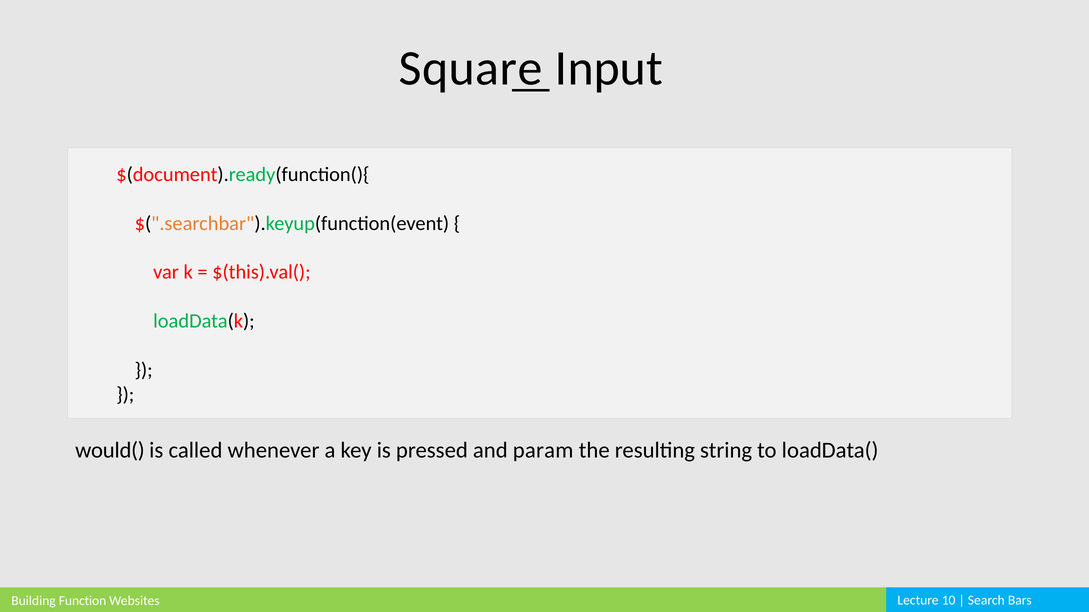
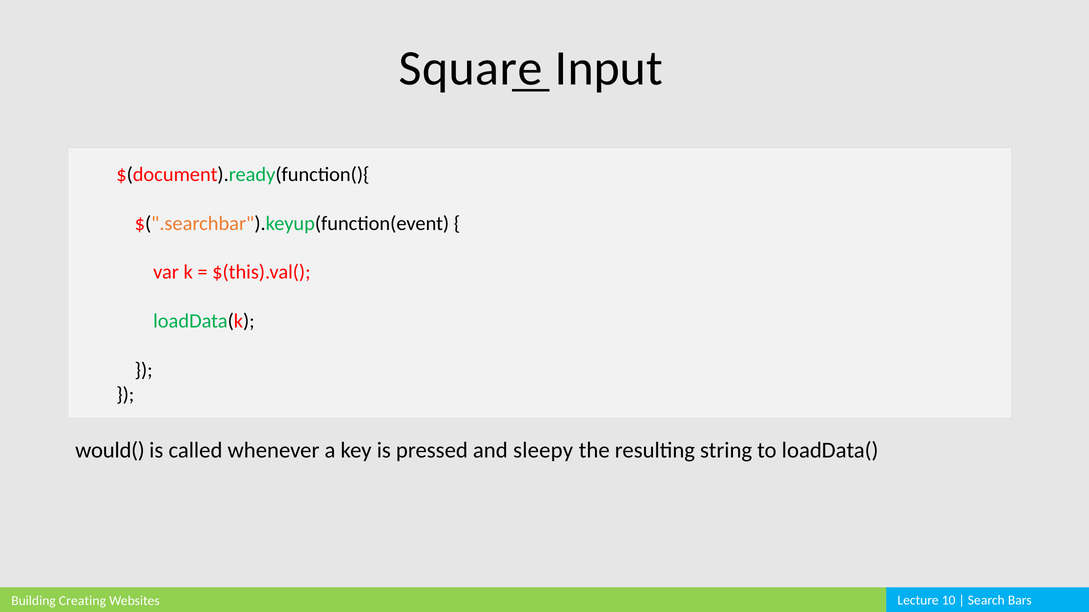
param: param -> sleepy
Function: Function -> Creating
